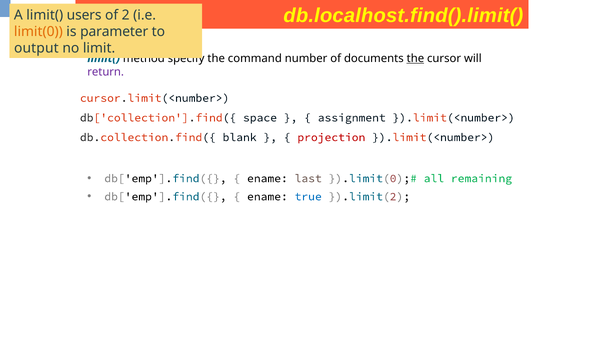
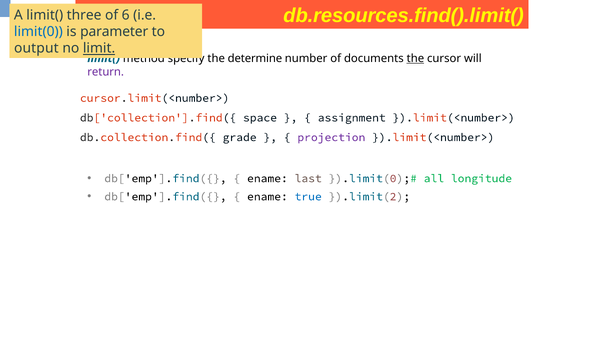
db.localhost.find().limit(: db.localhost.find().limit( -> db.resources.find().limit(
users: users -> three
2: 2 -> 6
limit(0 colour: orange -> blue
limit underline: none -> present
command: command -> determine
blank: blank -> grade
projection colour: red -> purple
remaining: remaining -> longitude
